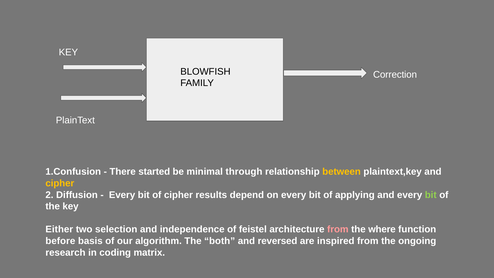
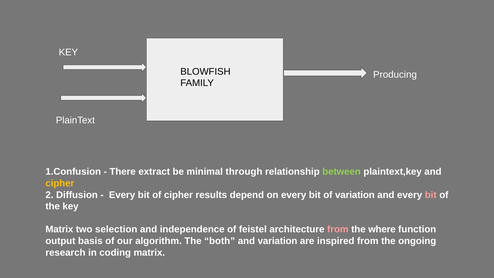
Correction: Correction -> Producing
started: started -> extract
between colour: yellow -> light green
of applying: applying -> variation
bit at (431, 195) colour: light green -> pink
Either at (59, 229): Either -> Matrix
before: before -> output
and reversed: reversed -> variation
